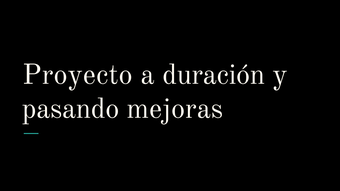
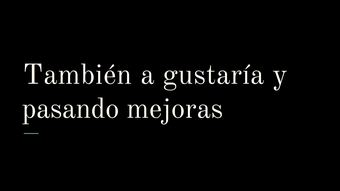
Proyecto: Proyecto -> También
duración: duración -> gustaría
